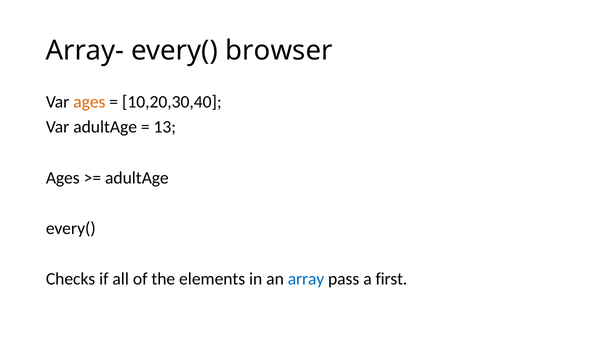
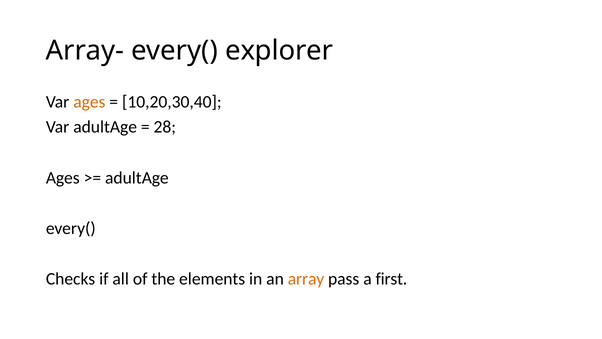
browser: browser -> explorer
13: 13 -> 28
array colour: blue -> orange
